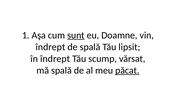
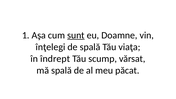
îndrept at (50, 47): îndrept -> înţelegi
lipsit: lipsit -> viaţa
păcat underline: present -> none
